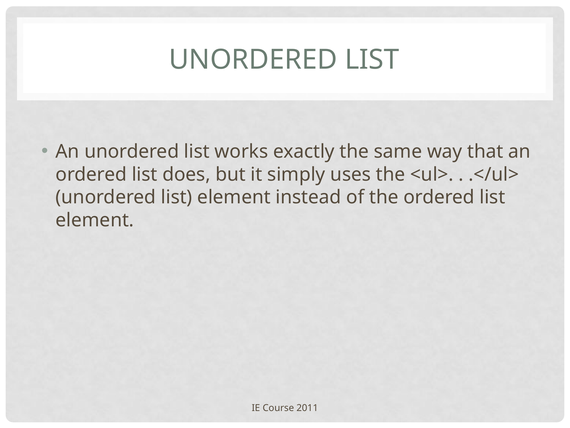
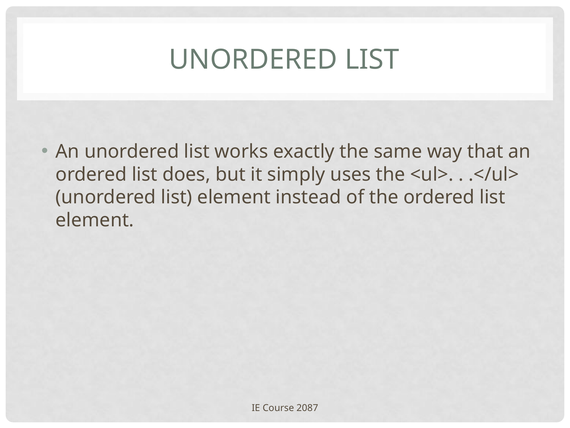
2011: 2011 -> 2087
